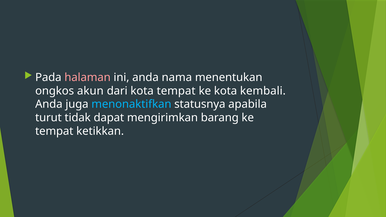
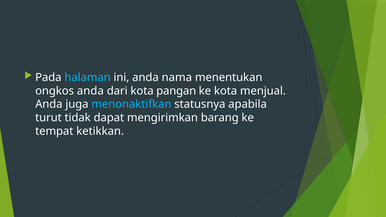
halaman colour: pink -> light blue
ongkos akun: akun -> anda
kota tempat: tempat -> pangan
kembali: kembali -> menjual
